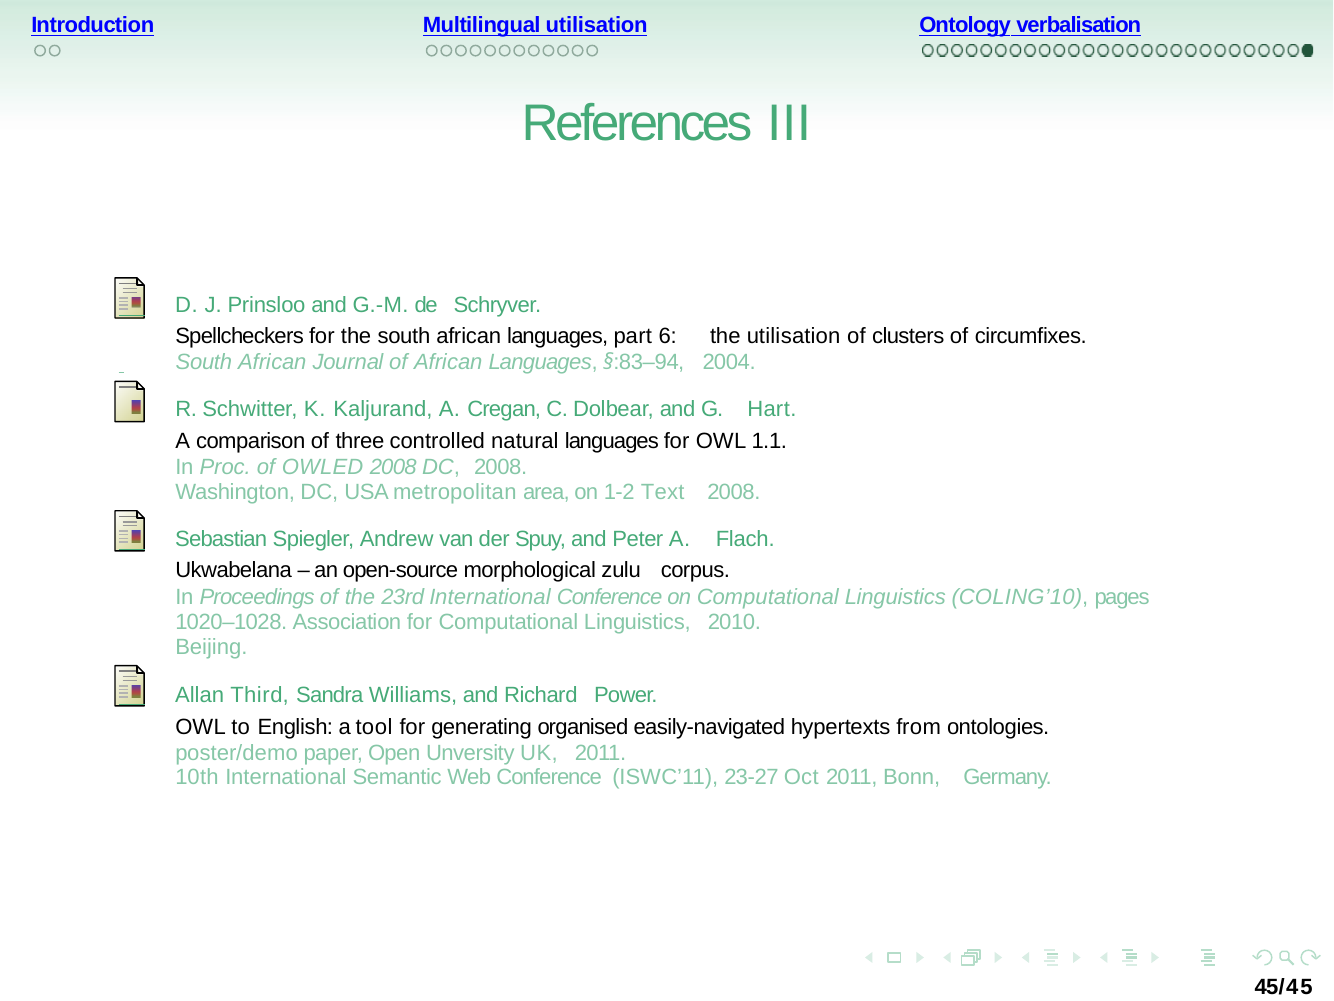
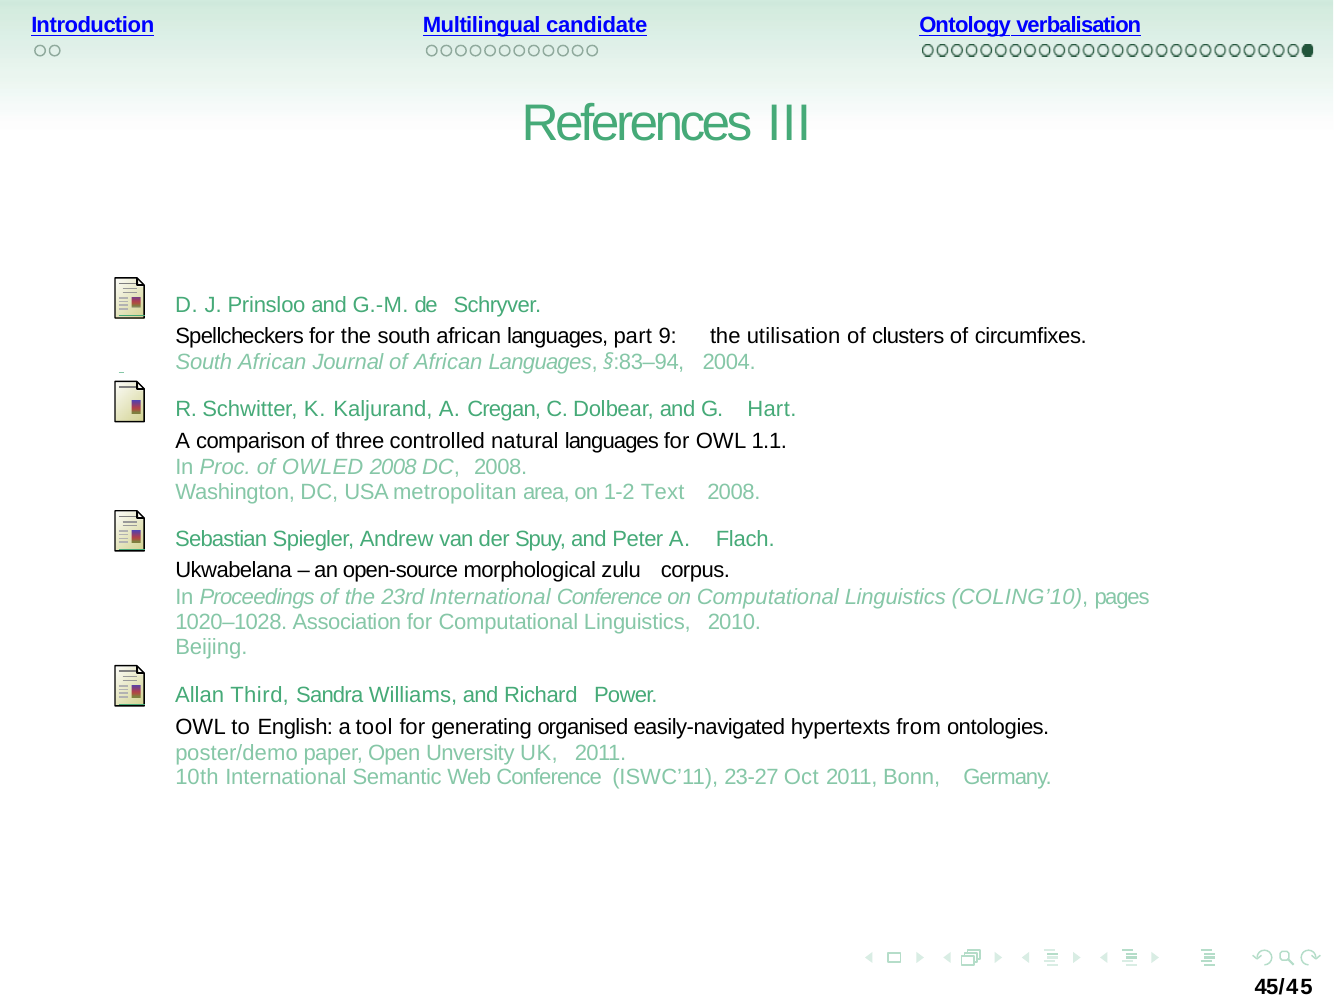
Multilingual utilisation: utilisation -> candidate
6: 6 -> 9
